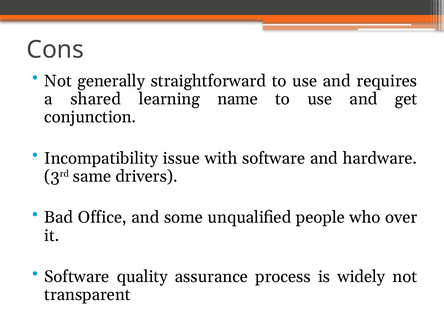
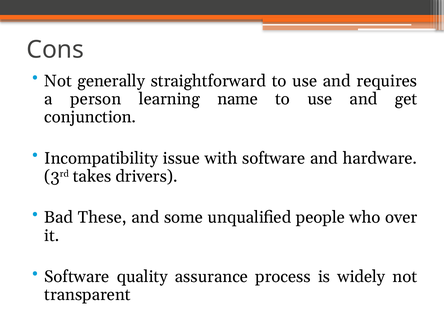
shared: shared -> person
same: same -> takes
Office: Office -> These
